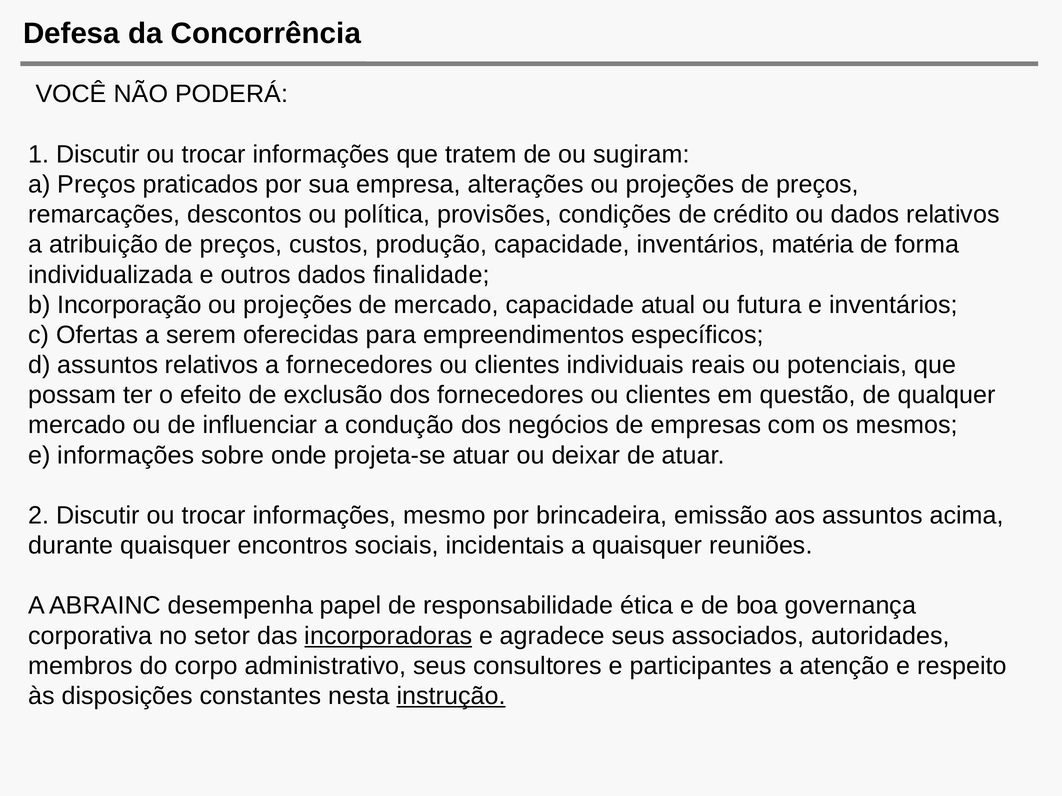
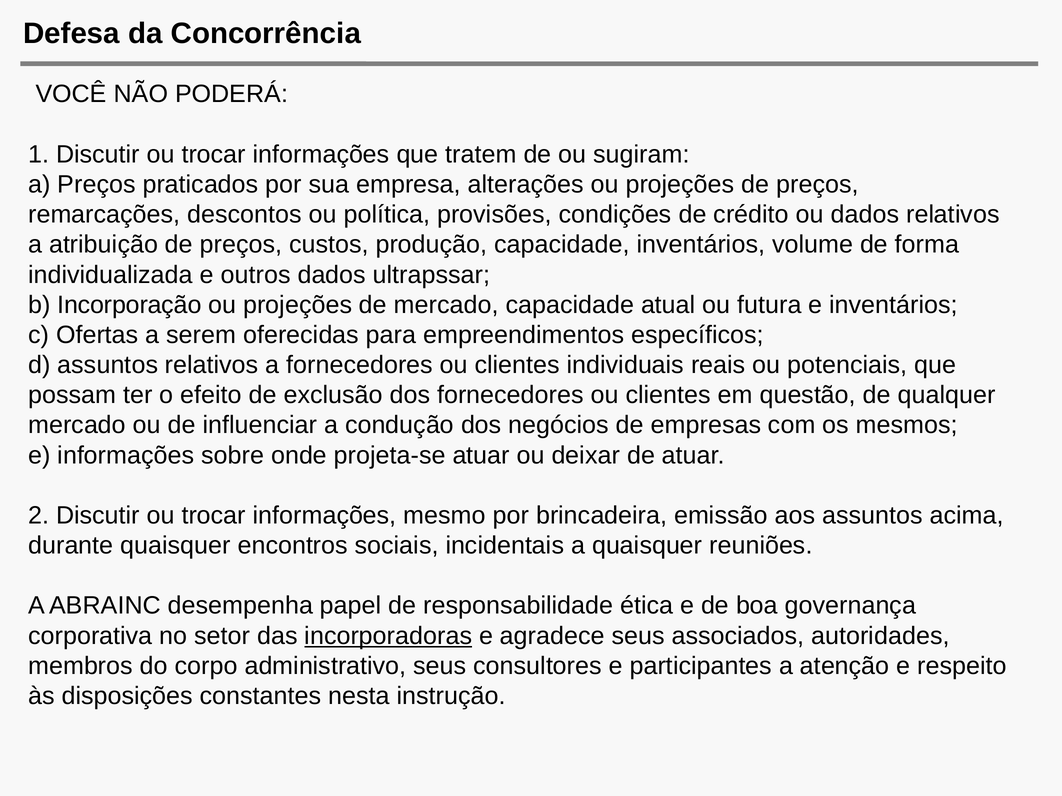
matéria: matéria -> volume
finalidade: finalidade -> ultrapssar
instrução underline: present -> none
